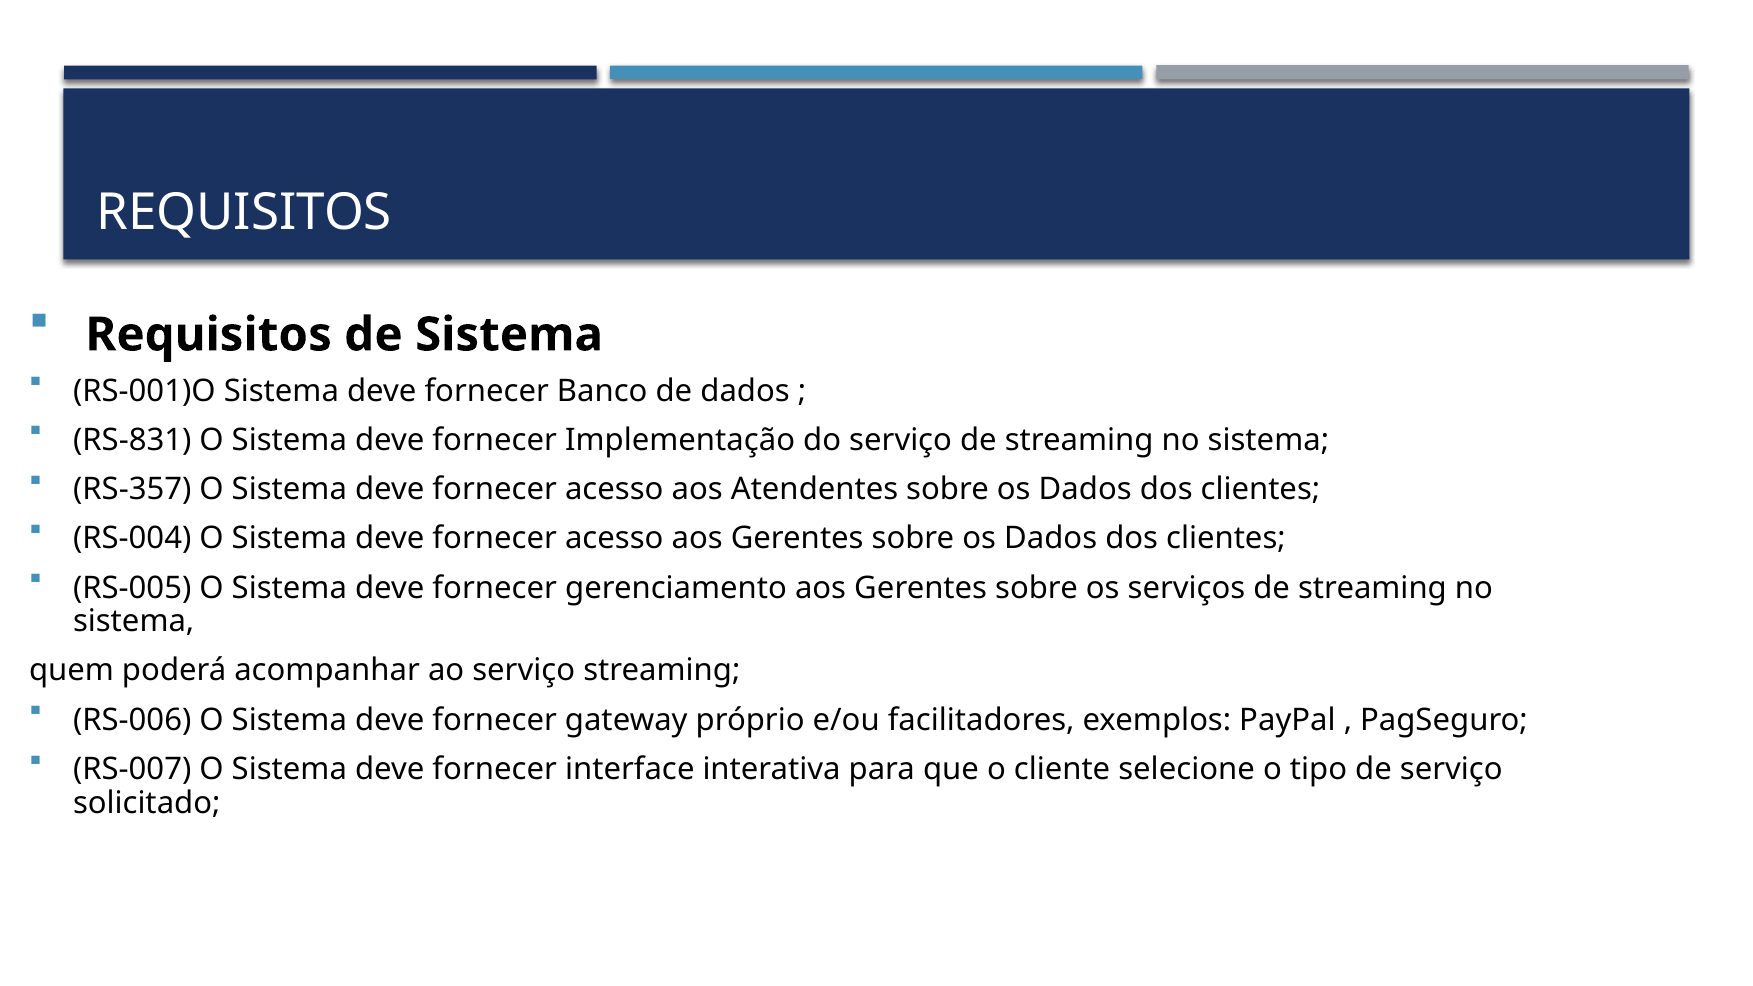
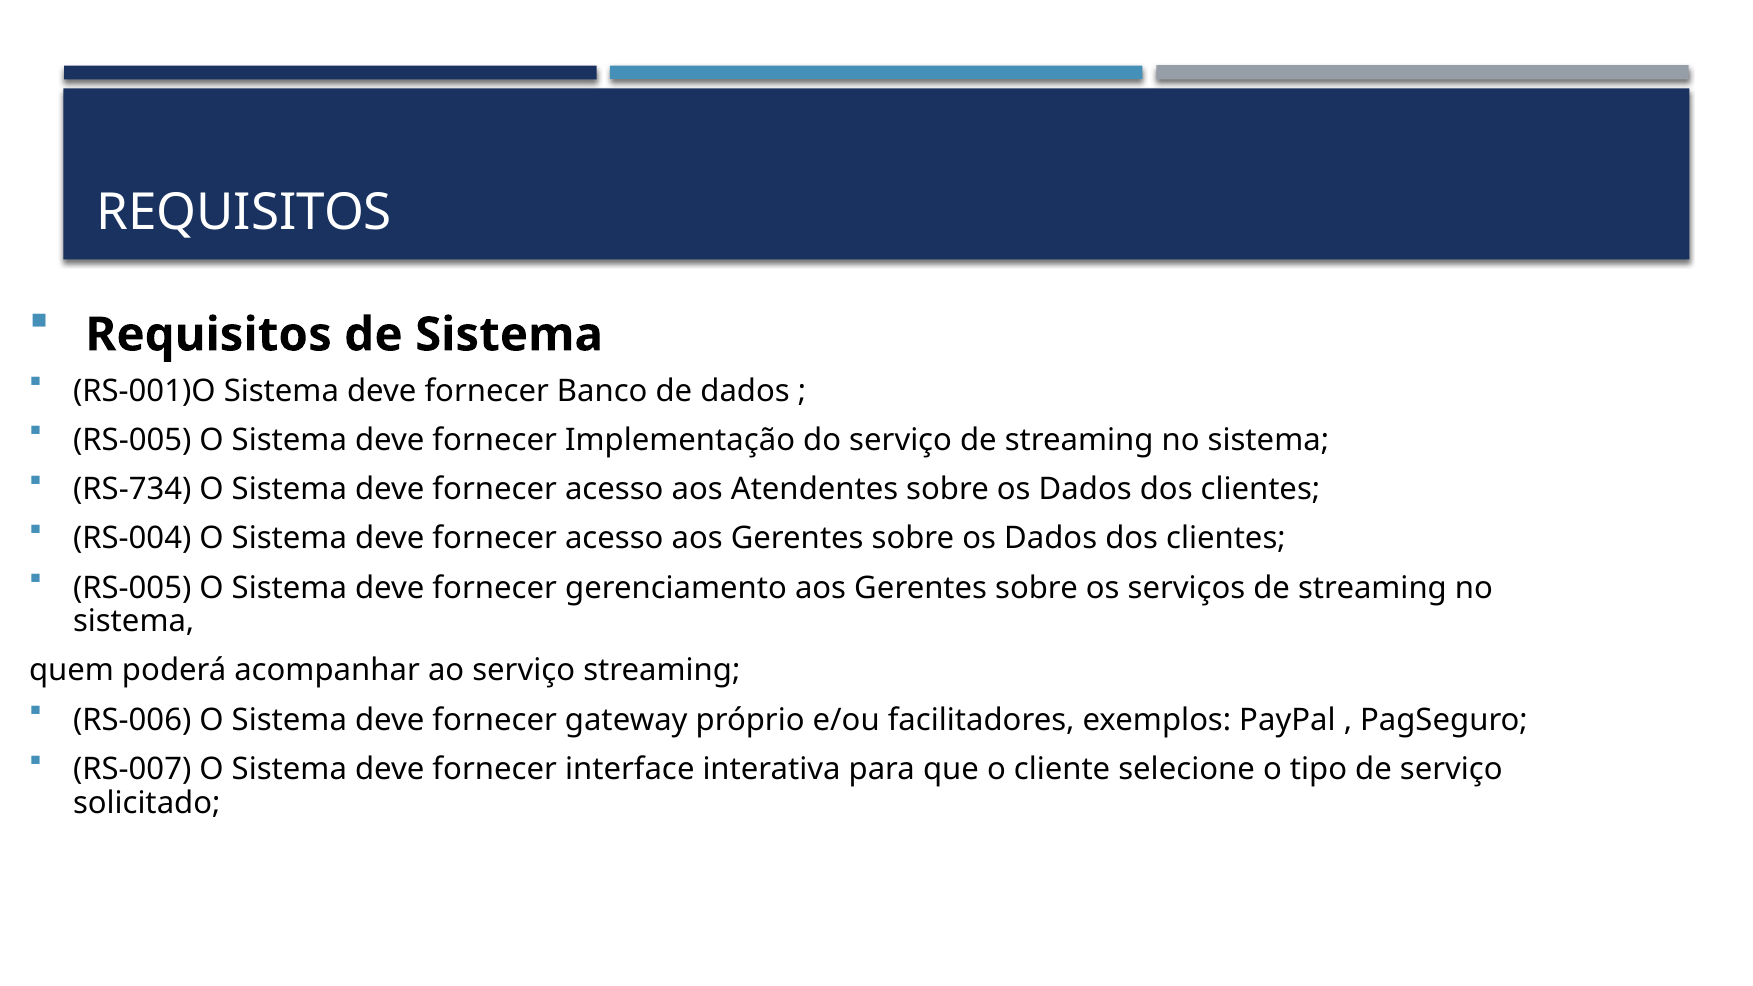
RS-831 at (132, 440): RS-831 -> RS-005
RS-357: RS-357 -> RS-734
